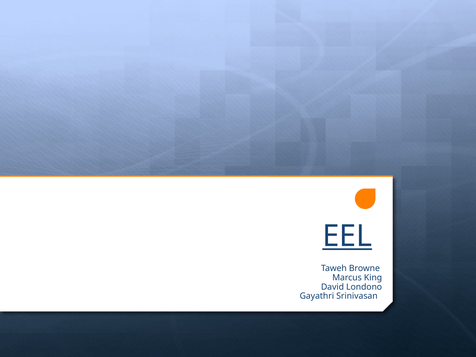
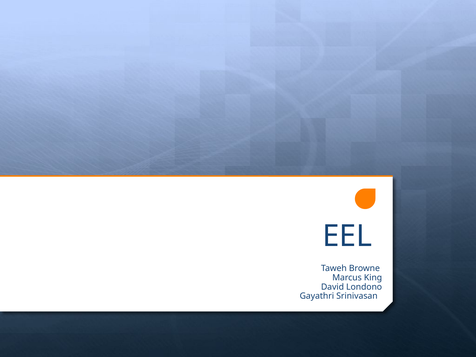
EEL underline: present -> none
